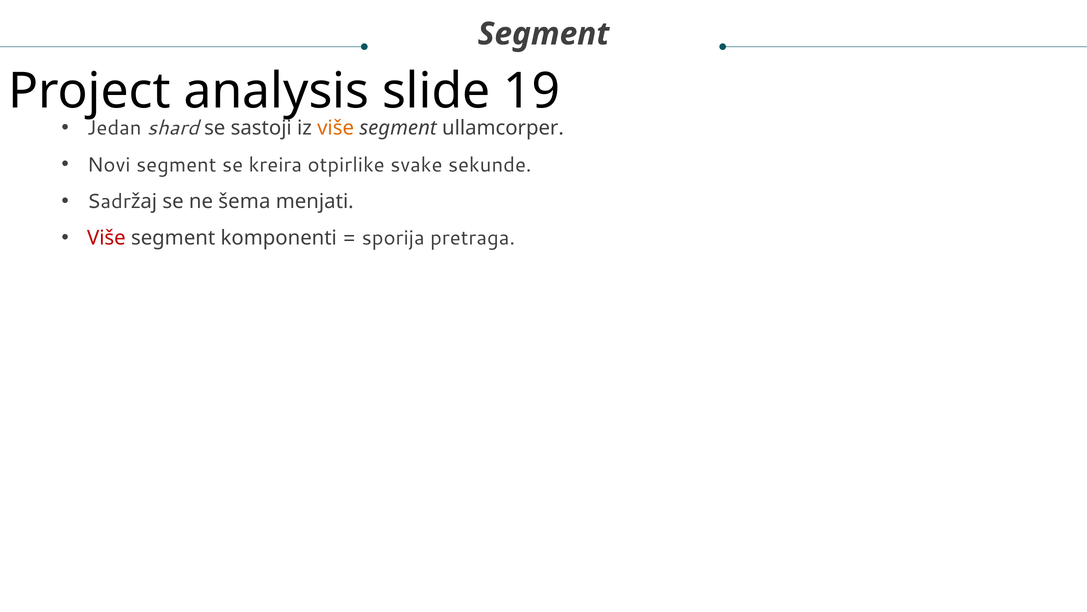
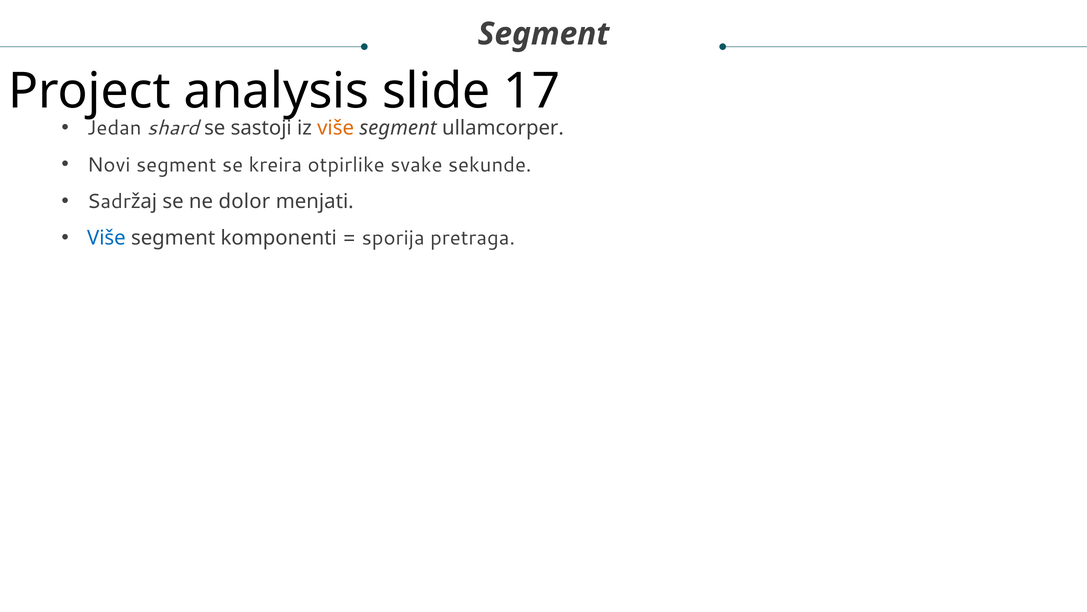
19: 19 -> 17
šema: šema -> dolor
Više at (106, 238) colour: red -> blue
